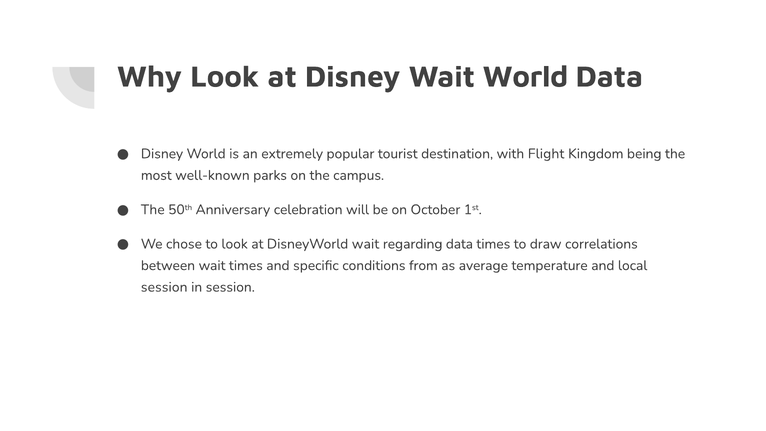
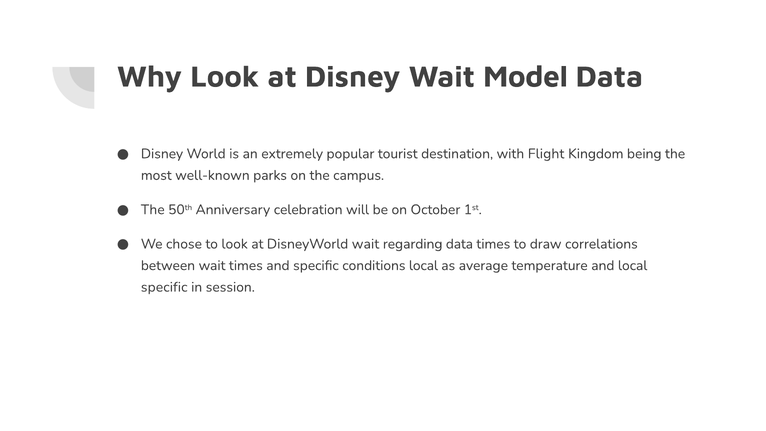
Wait World: World -> Model
conditions from: from -> local
session at (164, 287): session -> specific
